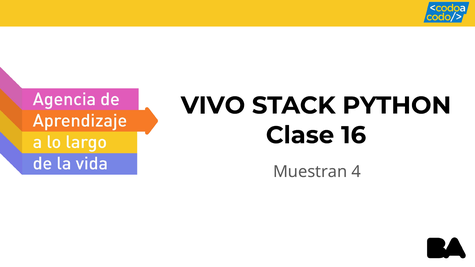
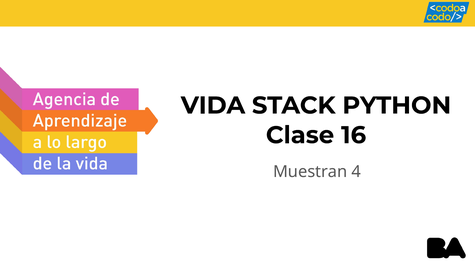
VIVO: VIVO -> VIDA
